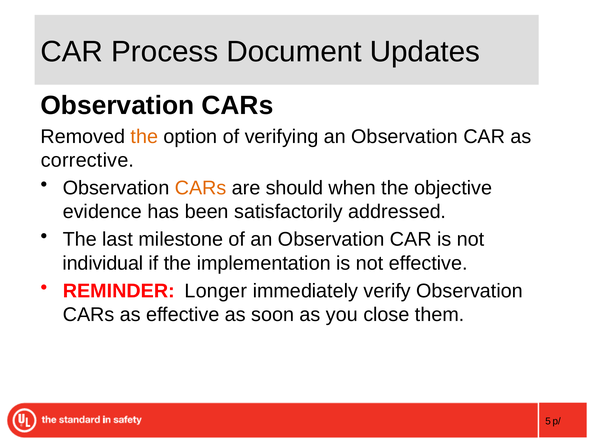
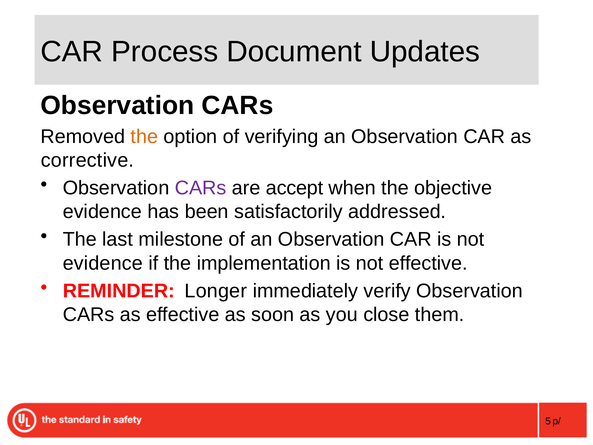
CARs at (201, 188) colour: orange -> purple
should: should -> accept
individual at (103, 263): individual -> evidence
